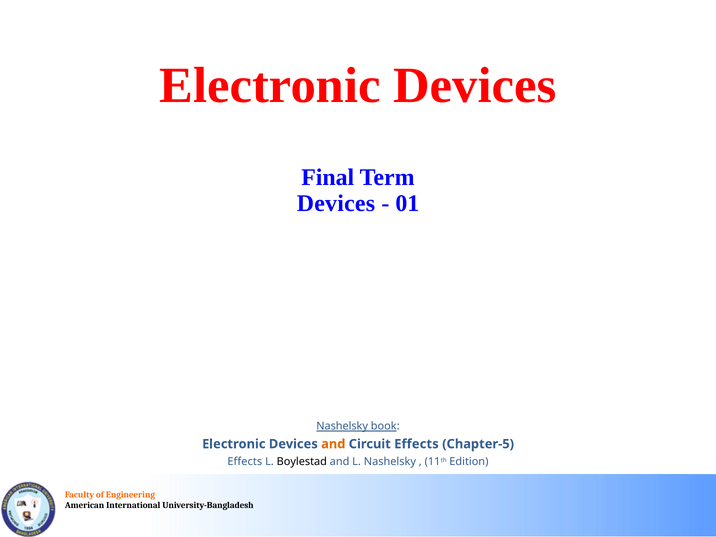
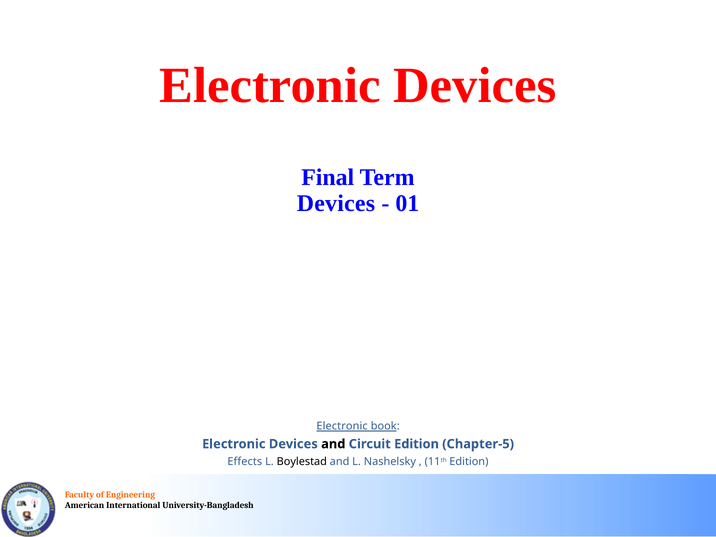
Nashelsky at (342, 426): Nashelsky -> Electronic
and at (333, 444) colour: orange -> black
Circuit Effects: Effects -> Edition
